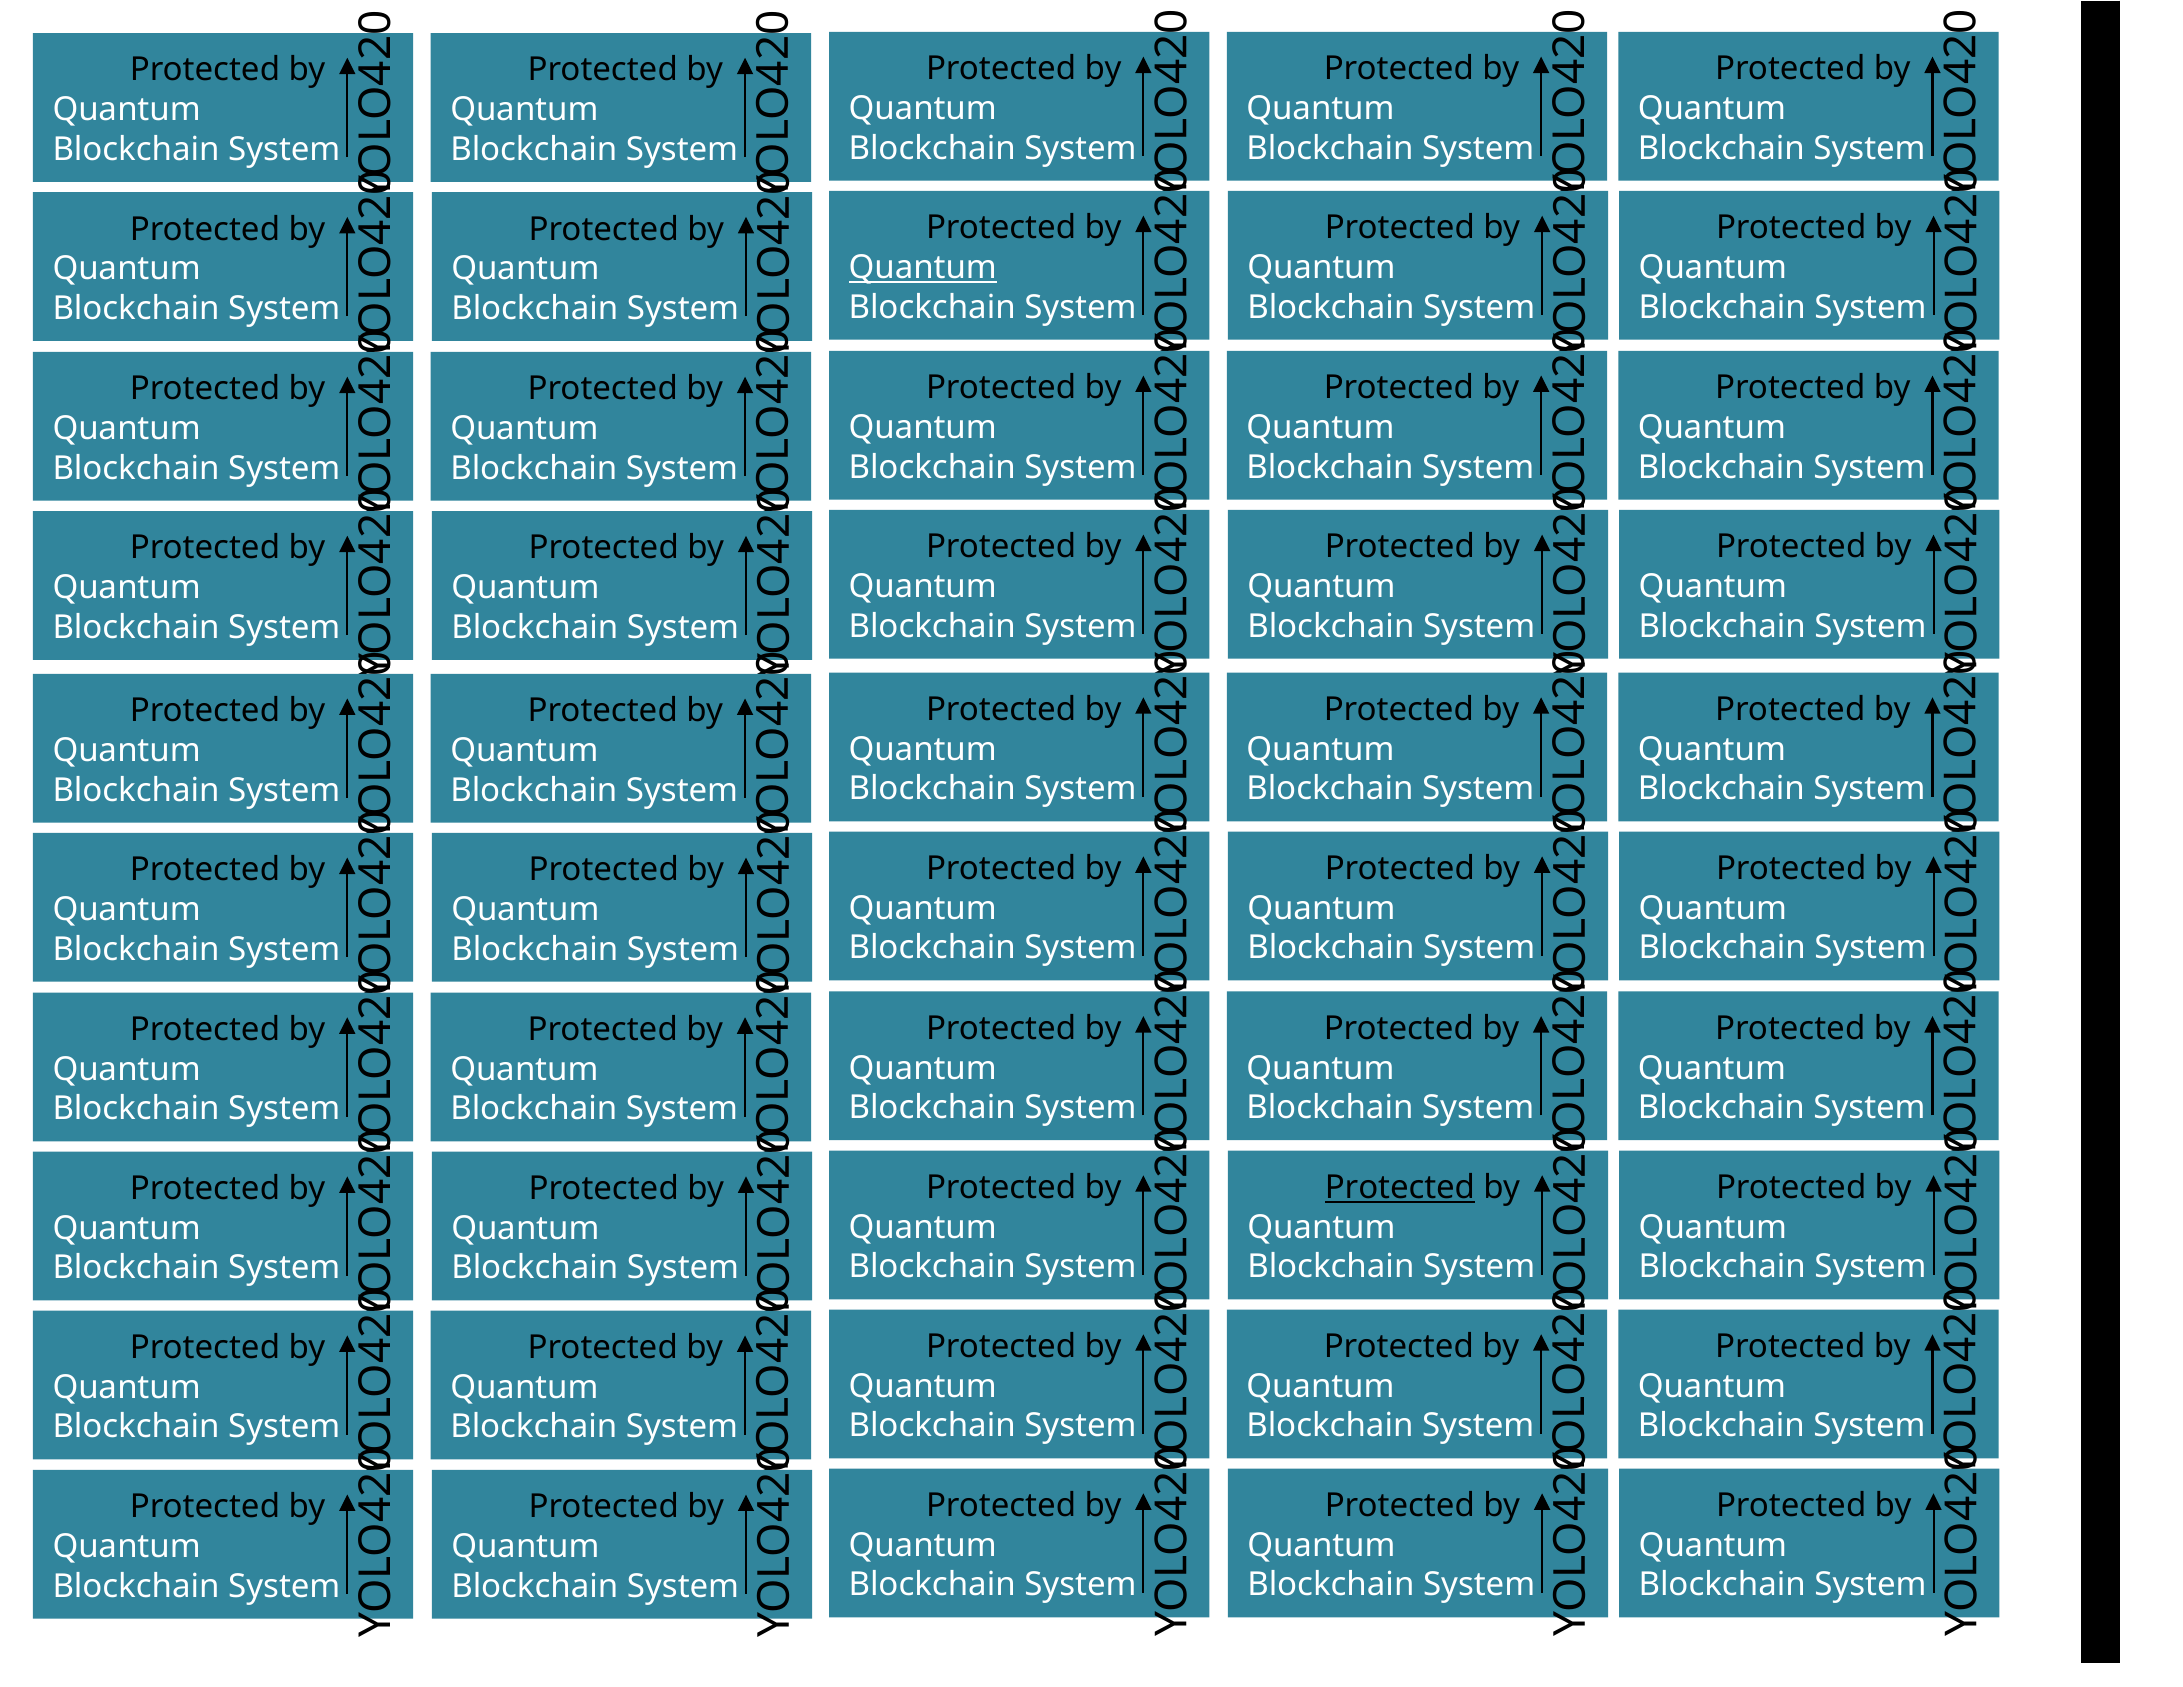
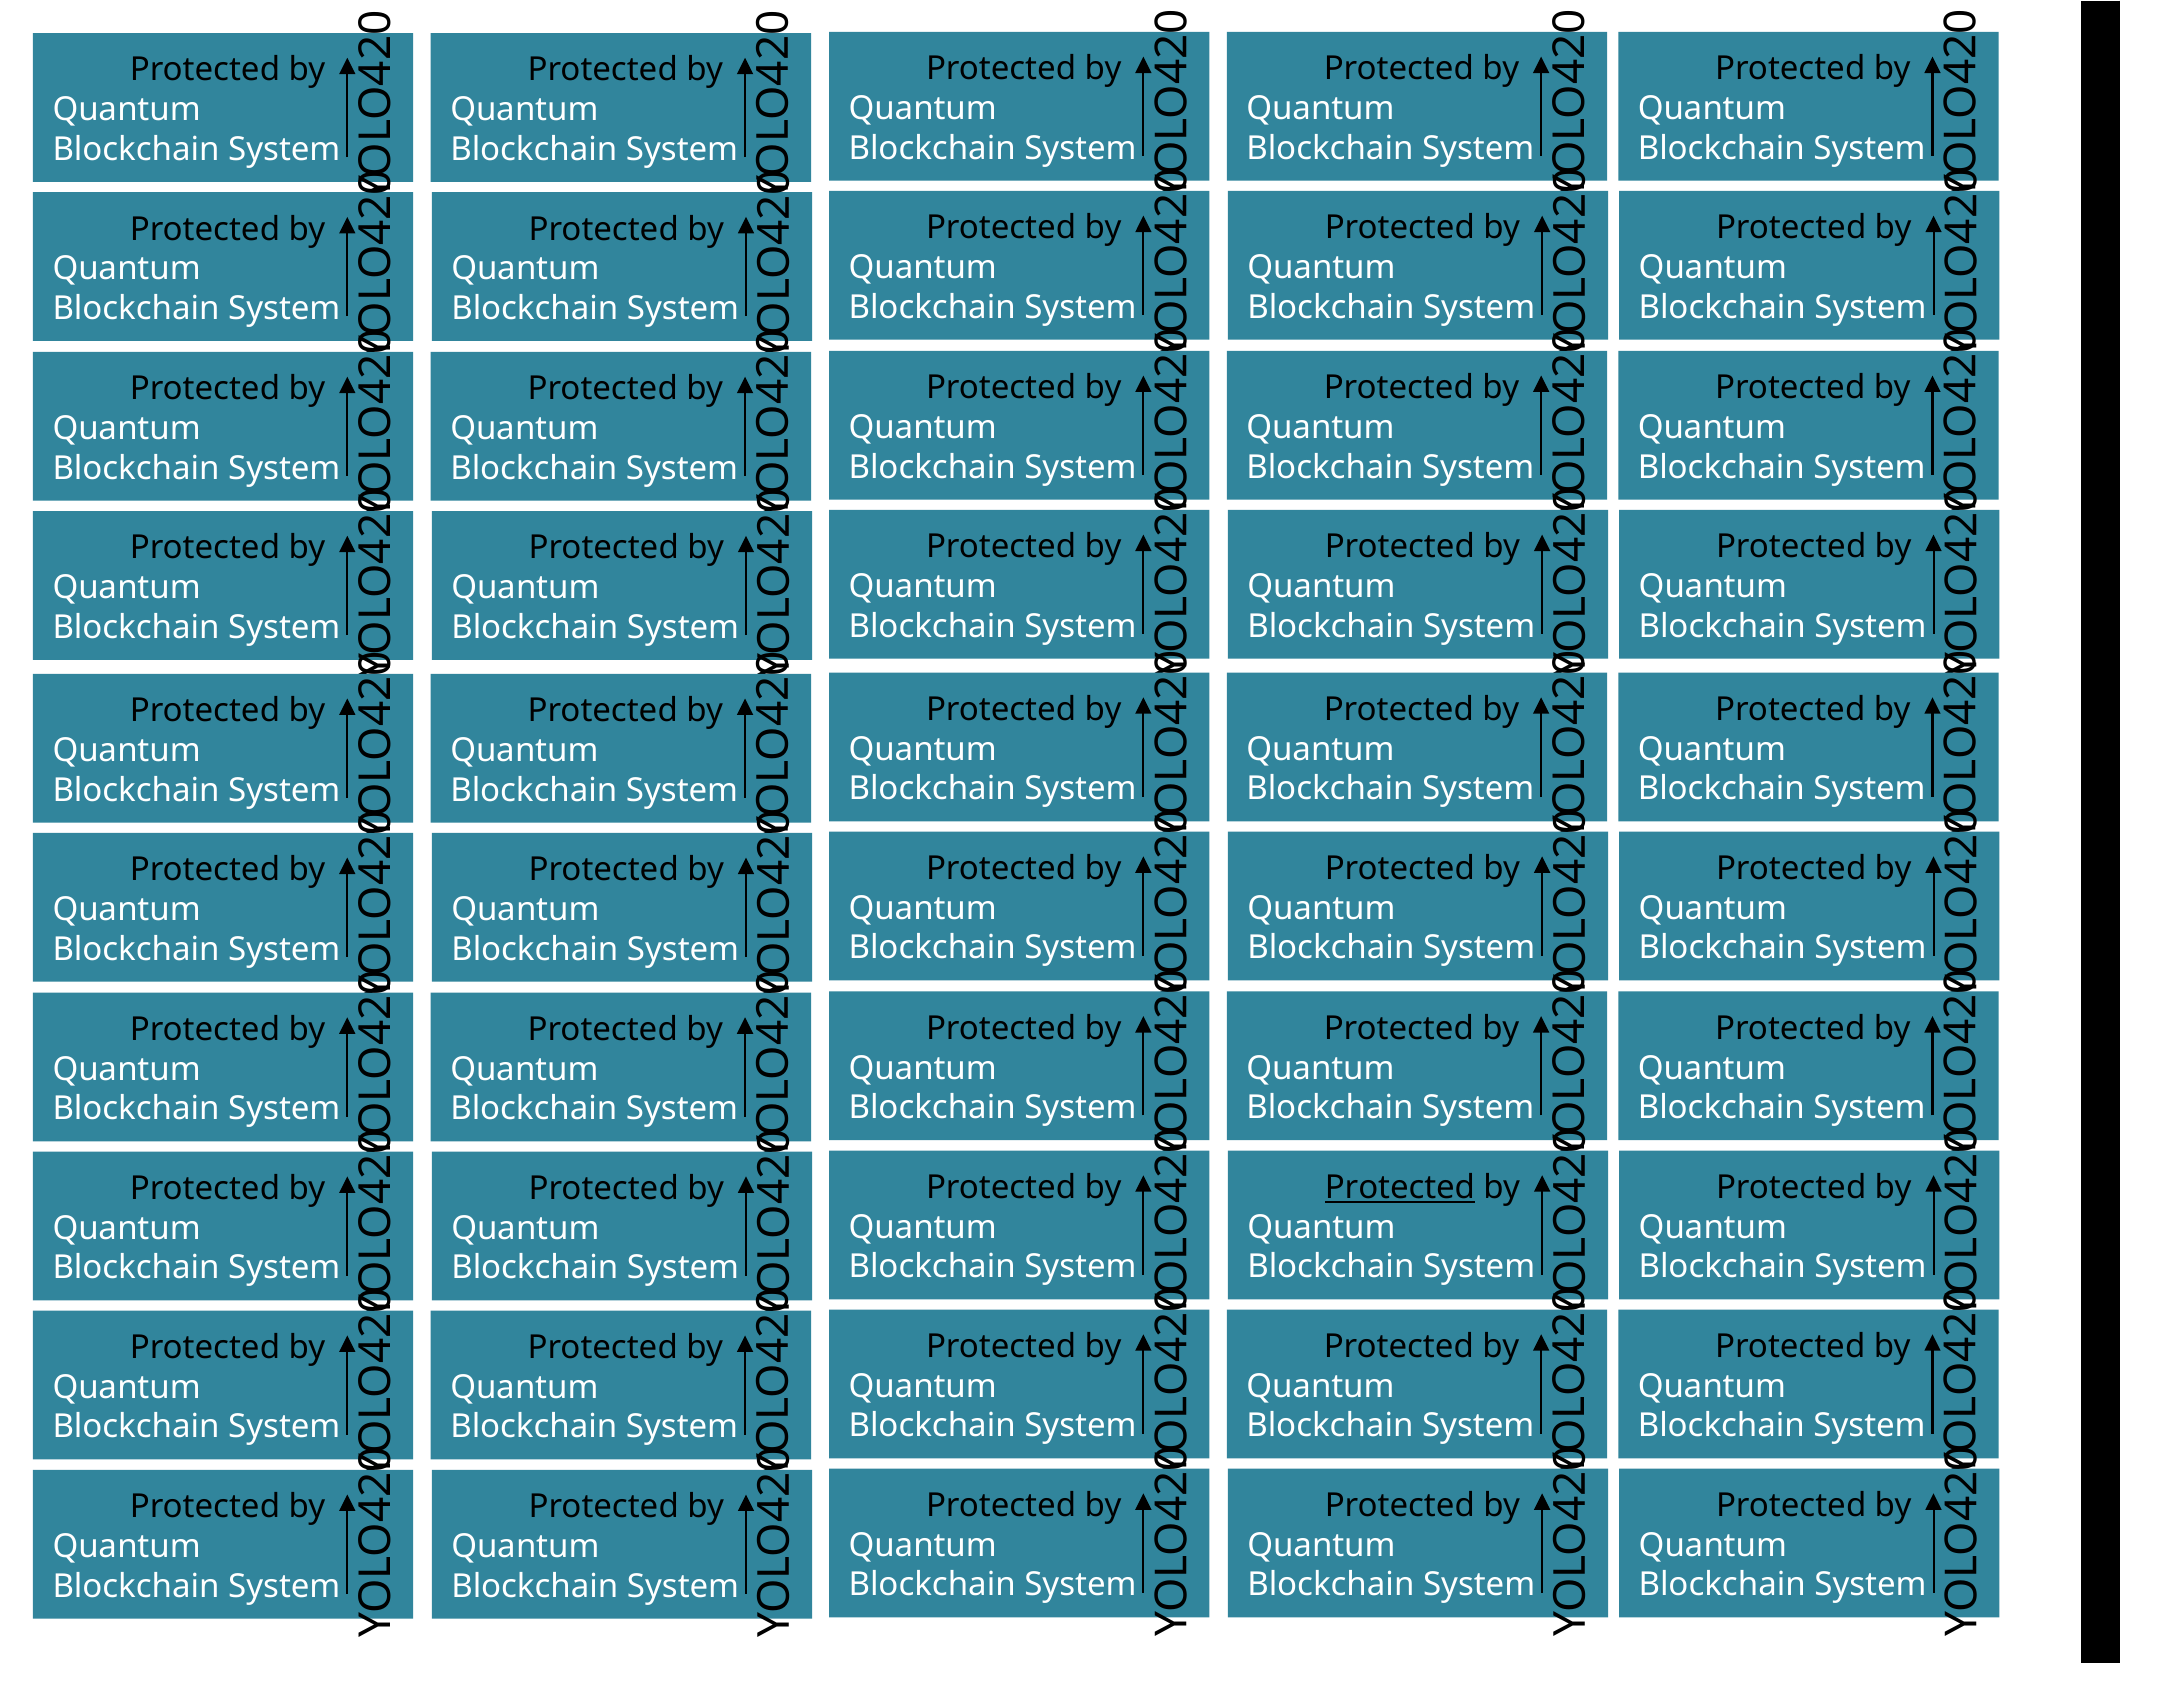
Quantum at (923, 268) underline: present -> none
